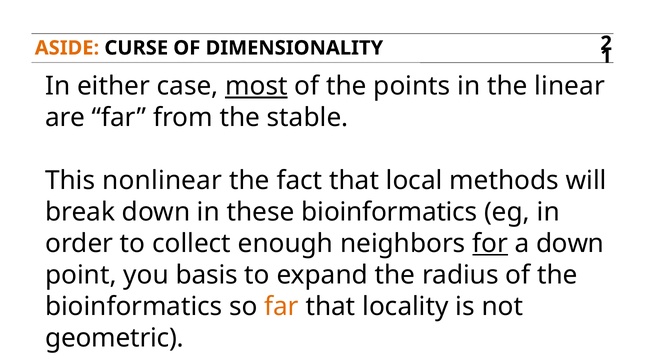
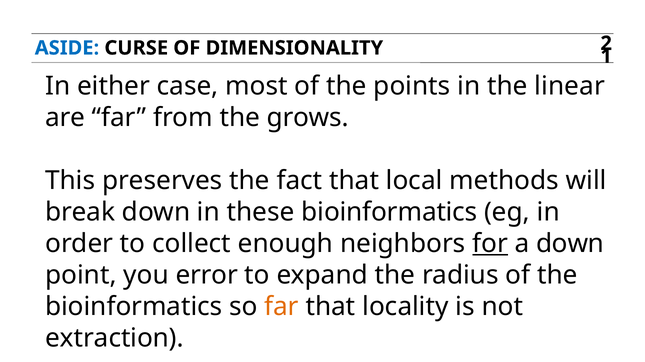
ASIDE colour: orange -> blue
most underline: present -> none
stable: stable -> grows
nonlinear: nonlinear -> preserves
basis: basis -> error
geometric: geometric -> extraction
